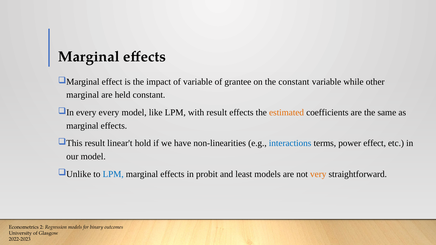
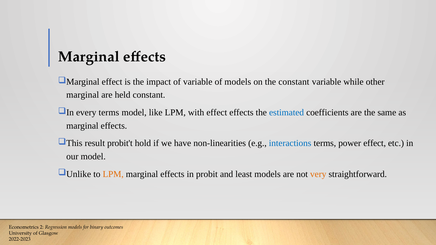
of grantee: grantee -> models
every every: every -> terms
with result: result -> effect
estimated colour: orange -> blue
linear't: linear't -> probit't
LPM at (113, 174) colour: blue -> orange
